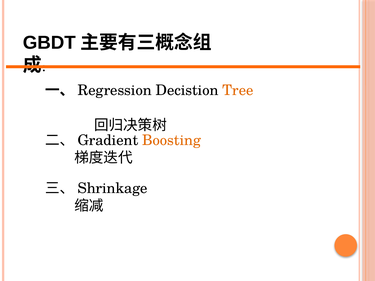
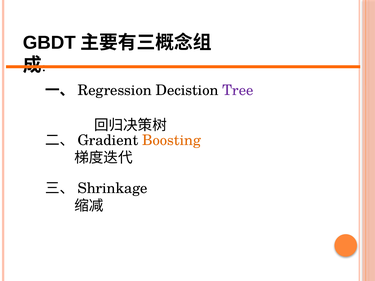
Tree colour: orange -> purple
